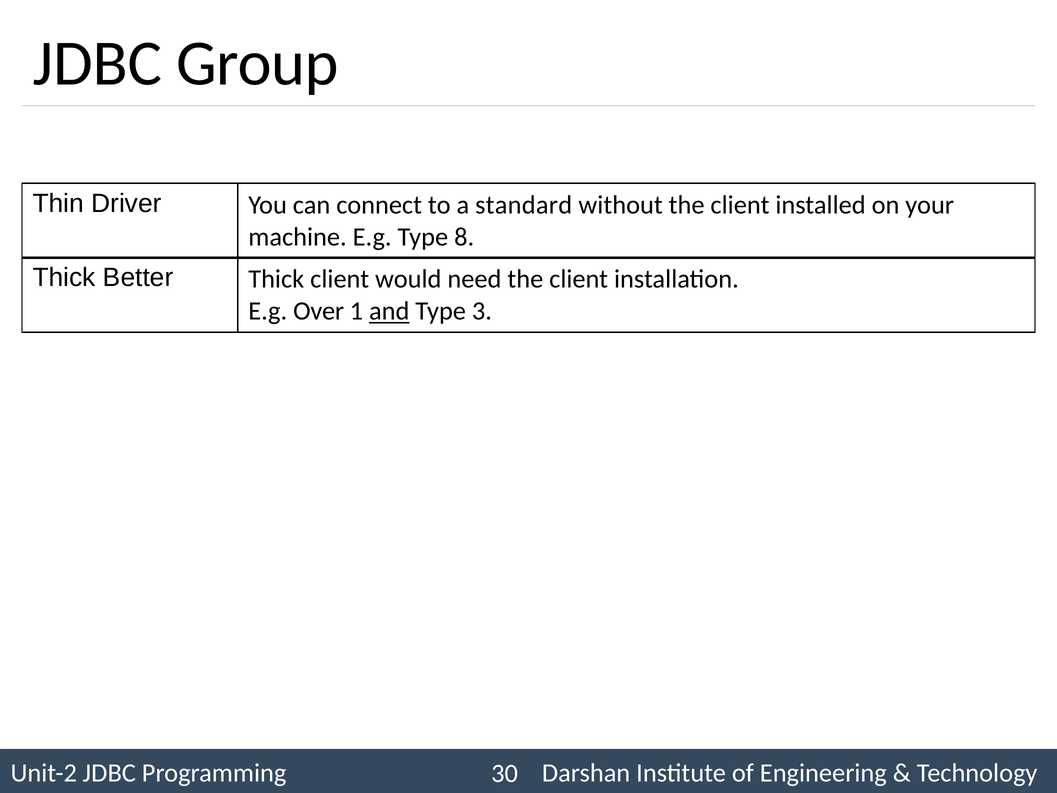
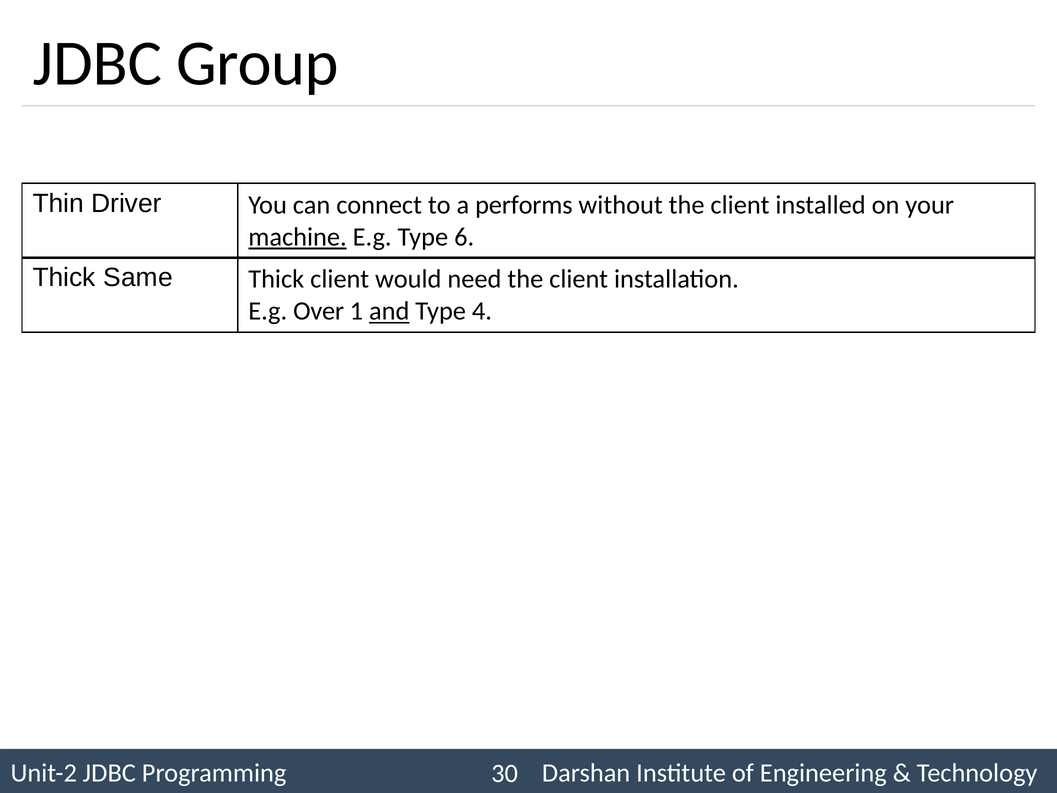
standard: standard -> performs
machine underline: none -> present
8: 8 -> 6
Better: Better -> Same
3: 3 -> 4
